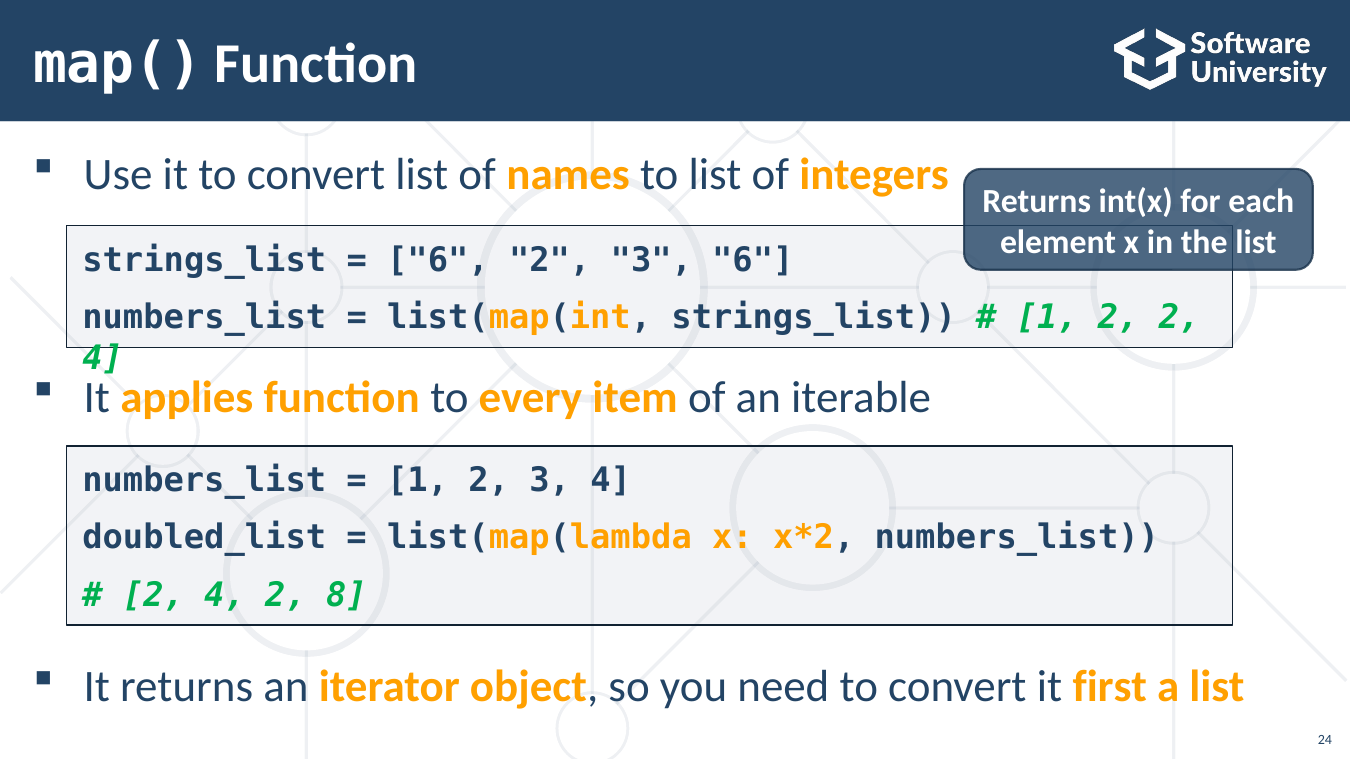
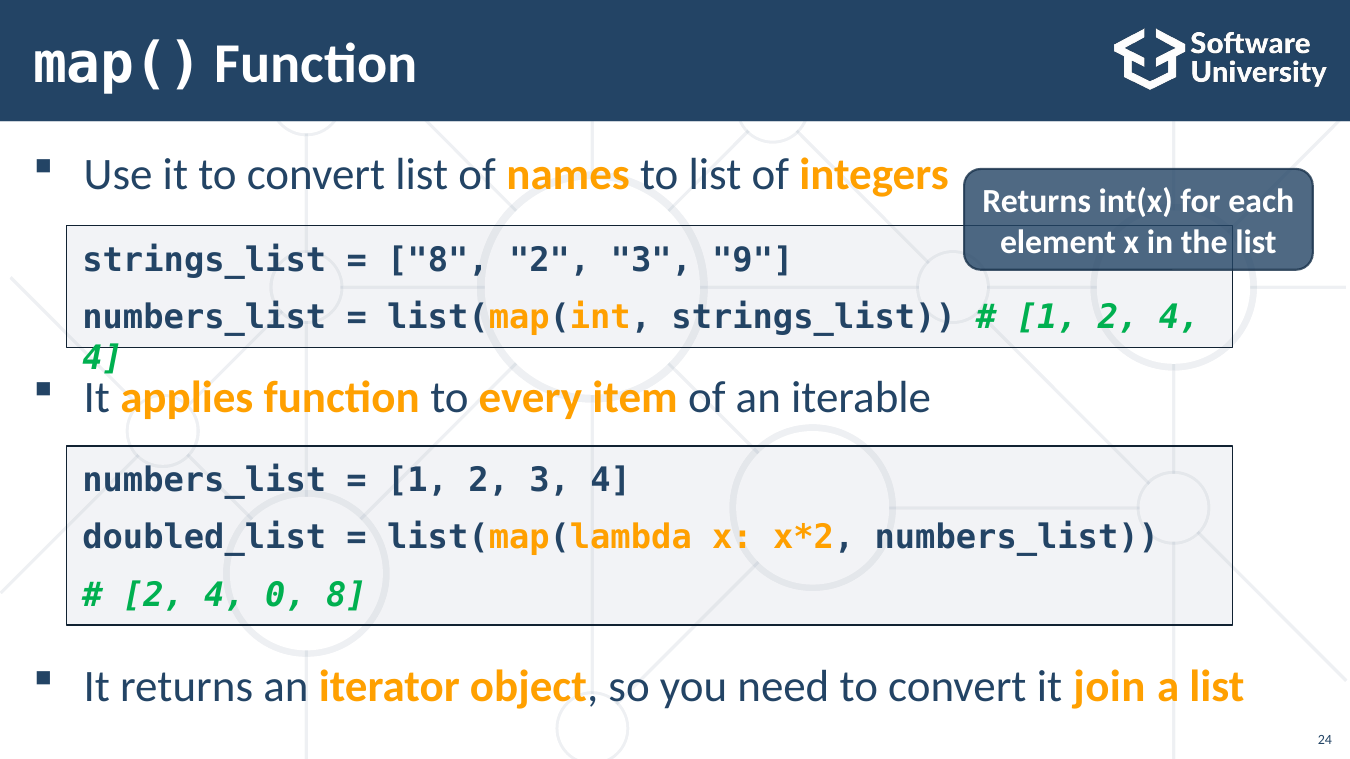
6 at (438, 260): 6 -> 8
3 6: 6 -> 9
1 2 2: 2 -> 4
4 2: 2 -> 0
first: first -> join
